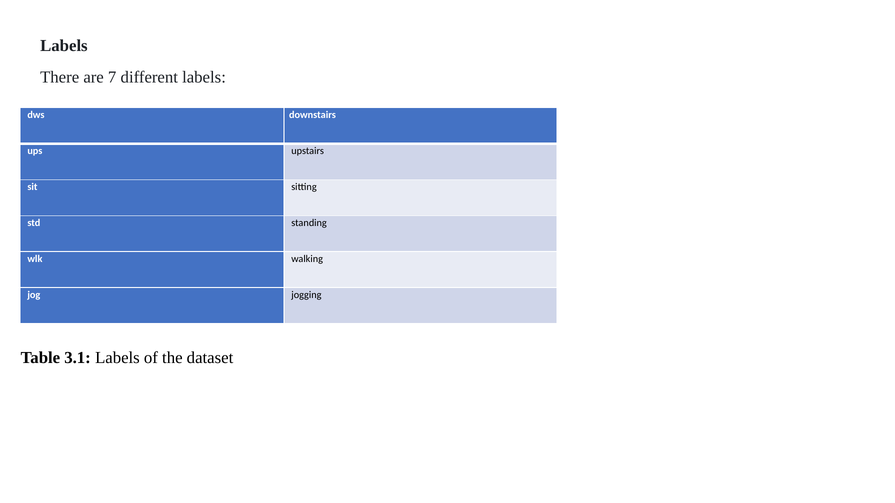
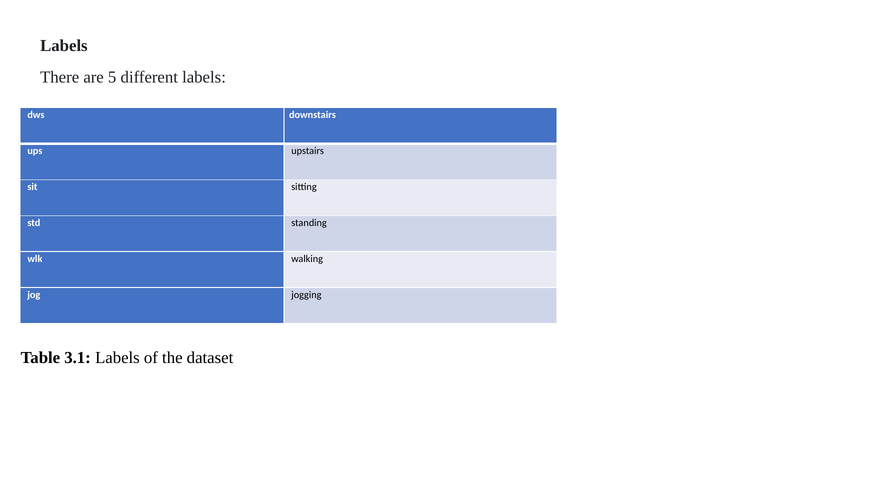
7: 7 -> 5
